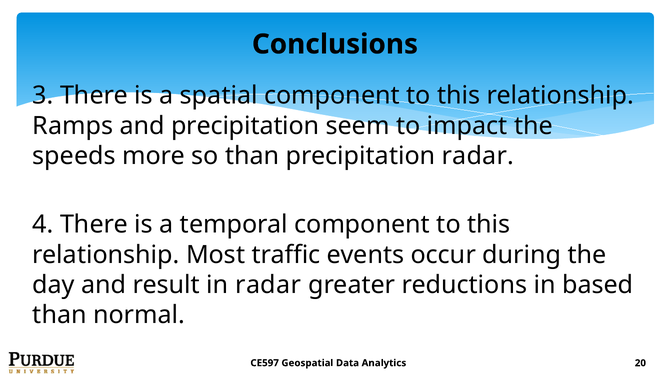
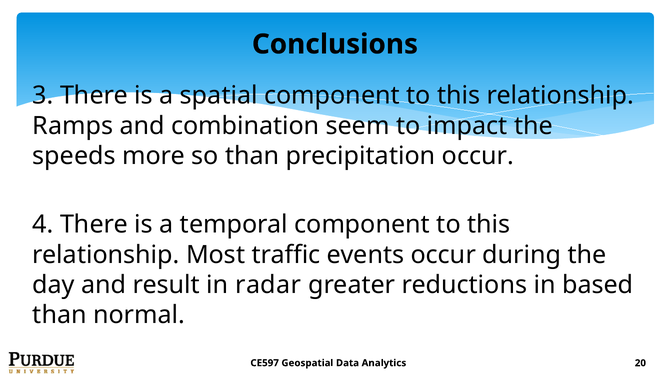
and precipitation: precipitation -> combination
precipitation radar: radar -> occur
